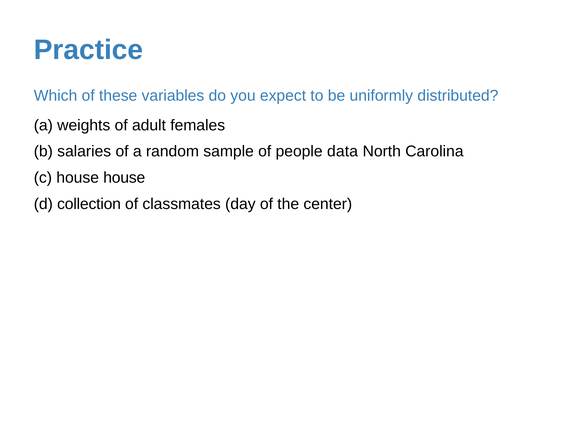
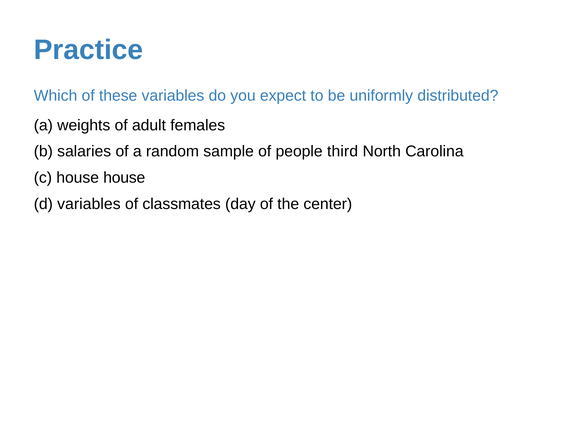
data: data -> third
d collection: collection -> variables
